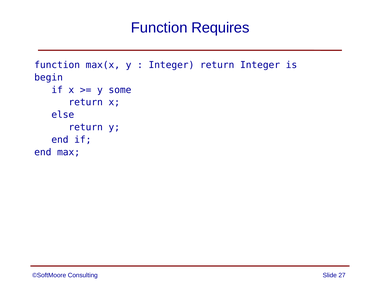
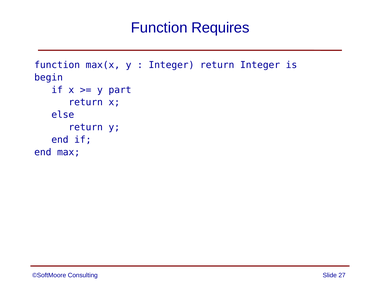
some: some -> part
